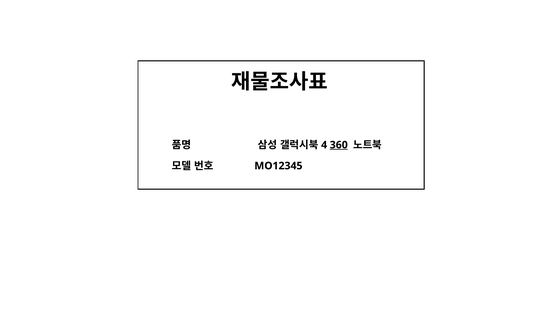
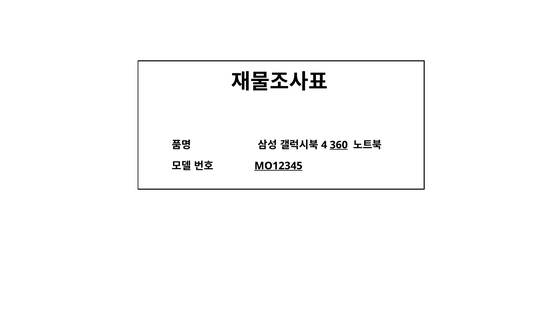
MO12345 underline: none -> present
